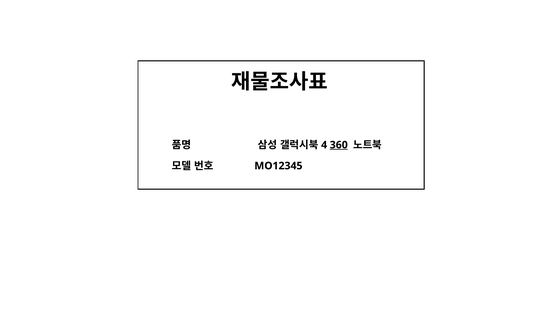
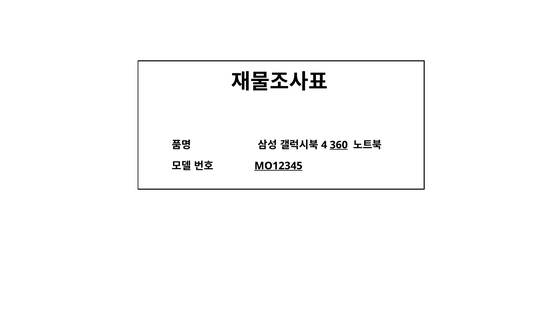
MO12345 underline: none -> present
